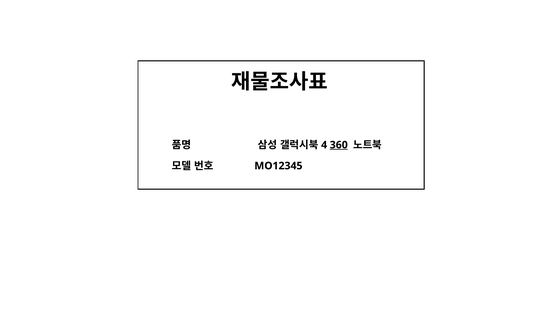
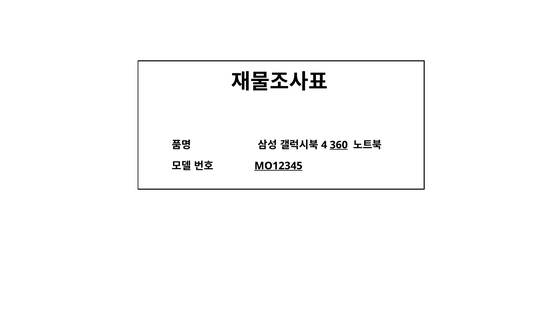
MO12345 underline: none -> present
